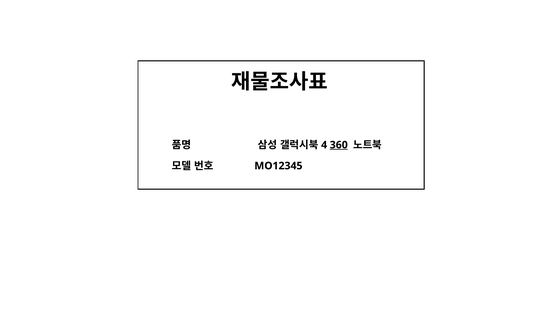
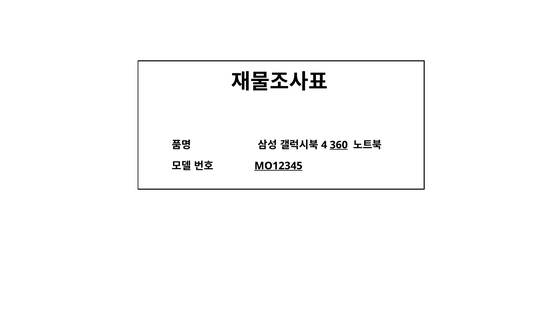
MO12345 underline: none -> present
